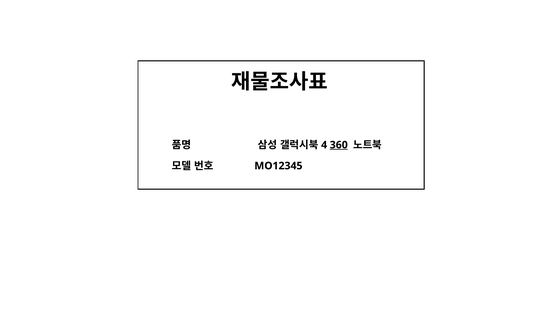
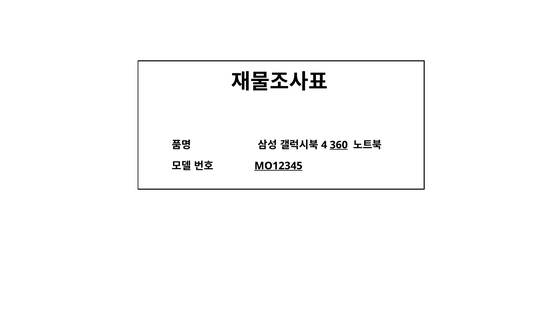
MO12345 underline: none -> present
